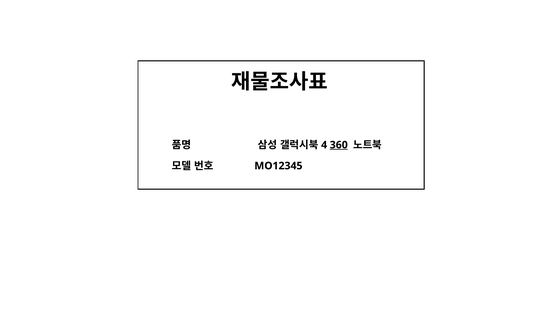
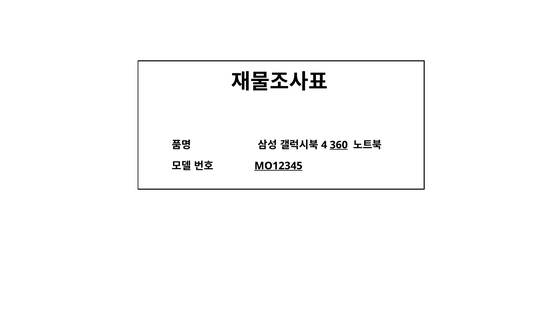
MO12345 underline: none -> present
